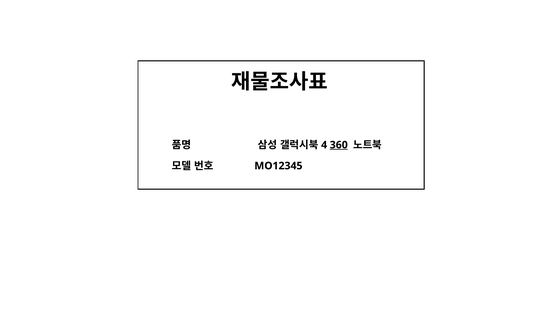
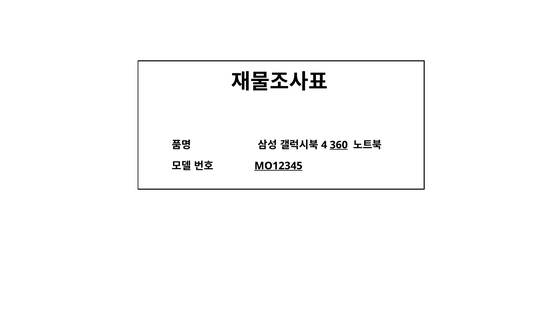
MO12345 underline: none -> present
